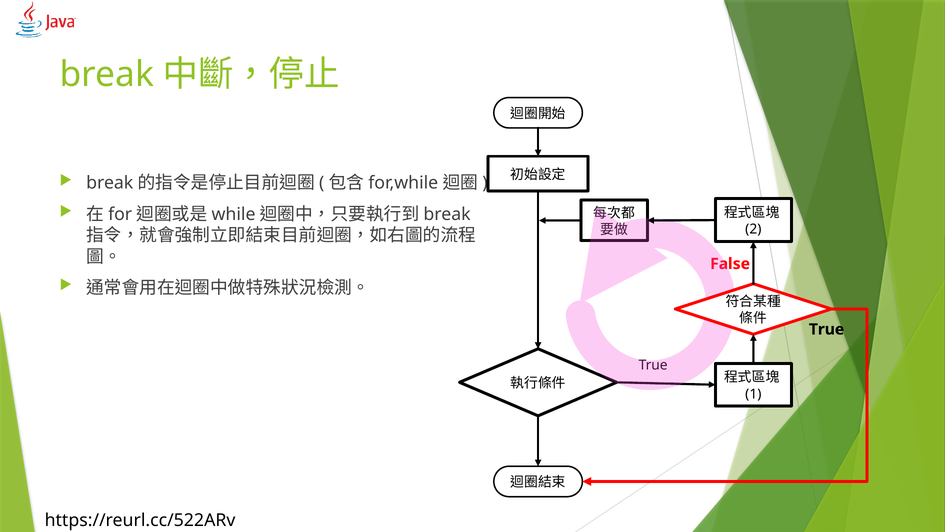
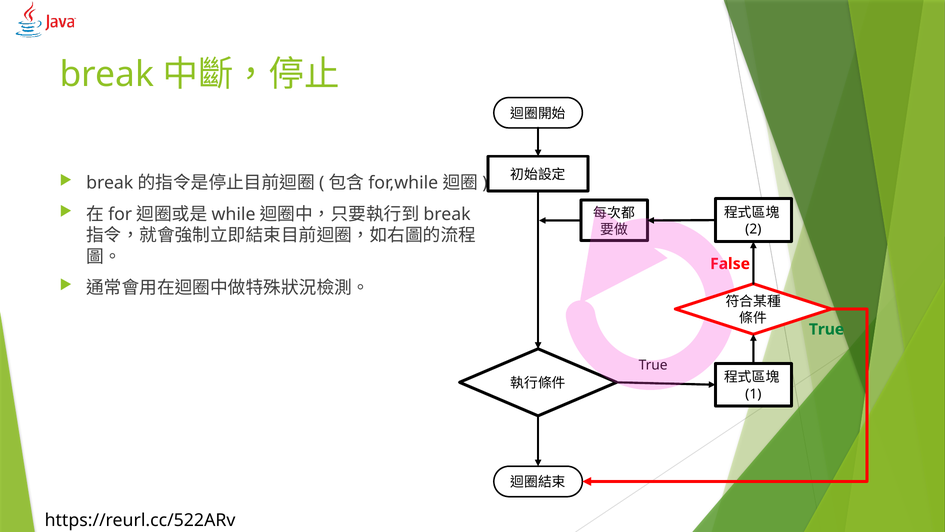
True at (827, 329) colour: black -> green
